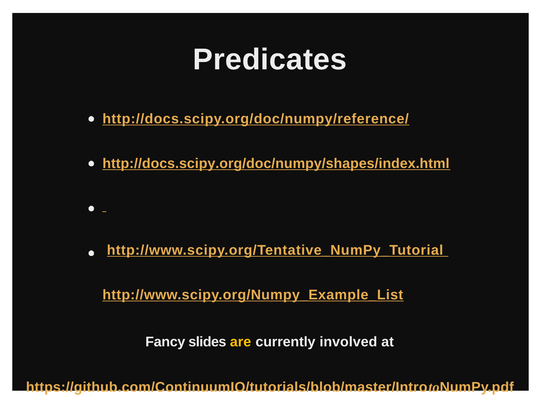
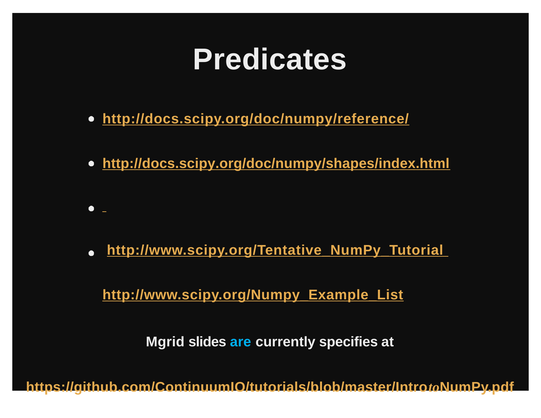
Fancy: Fancy -> Mgrid
are colour: yellow -> light blue
involved: involved -> specifies
